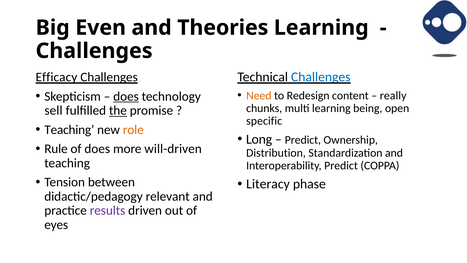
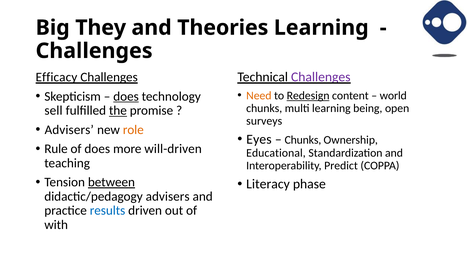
Even: Even -> They
Challenges at (321, 77) colour: blue -> purple
Redesign underline: none -> present
really: really -> world
specific: specific -> surveys
Teaching at (69, 130): Teaching -> Advisers
Long: Long -> Eyes
Predict at (303, 140): Predict -> Chunks
Distribution: Distribution -> Educational
between underline: none -> present
didactic/pedagogy relevant: relevant -> advisers
results colour: purple -> blue
eyes: eyes -> with
